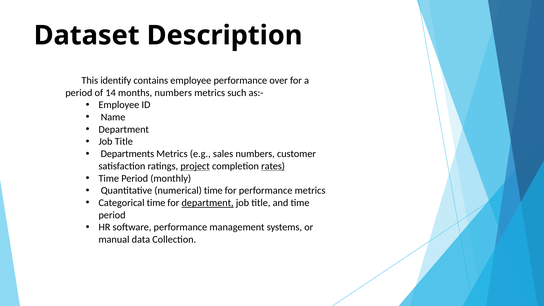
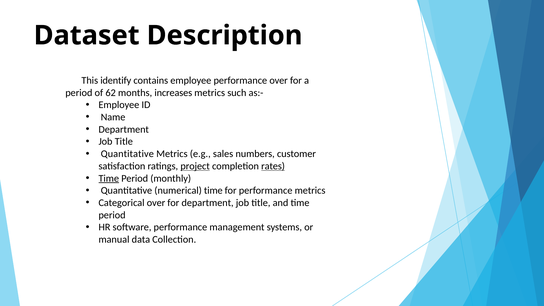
14: 14 -> 62
months numbers: numbers -> increases
Departments at (127, 154): Departments -> Quantitative
Time at (109, 178) underline: none -> present
Categorical time: time -> over
department at (208, 203) underline: present -> none
